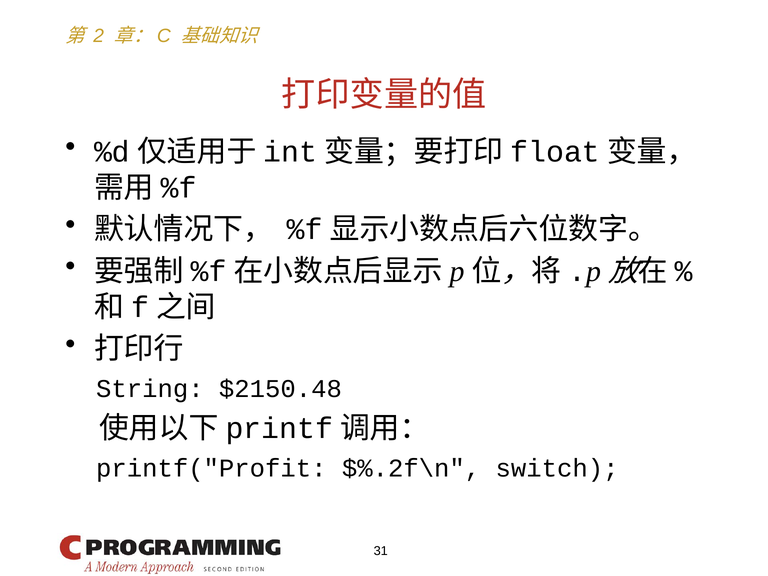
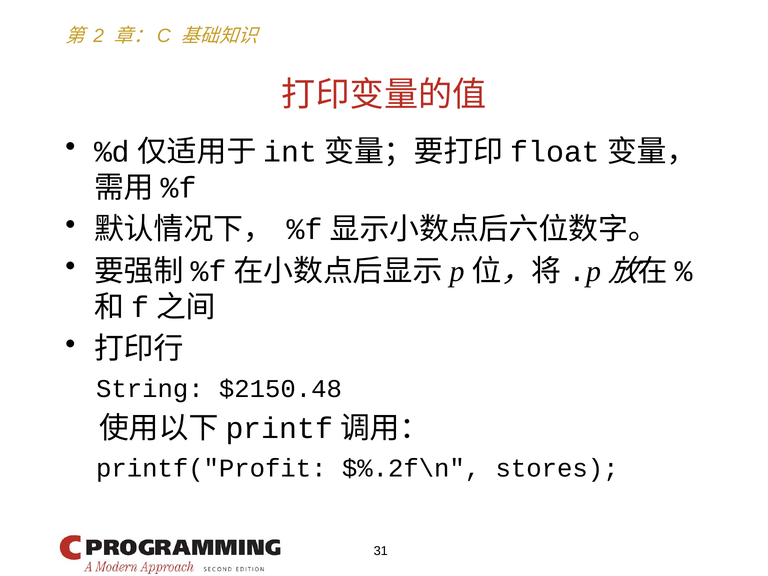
switch: switch -> stores
